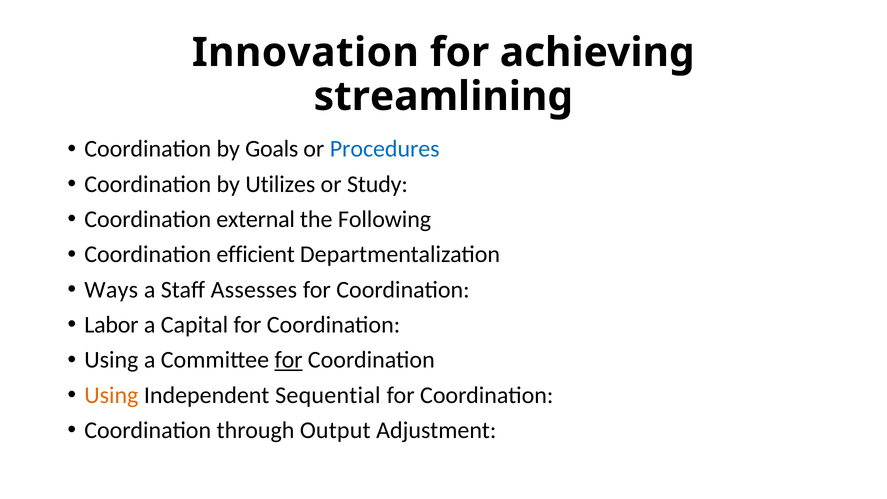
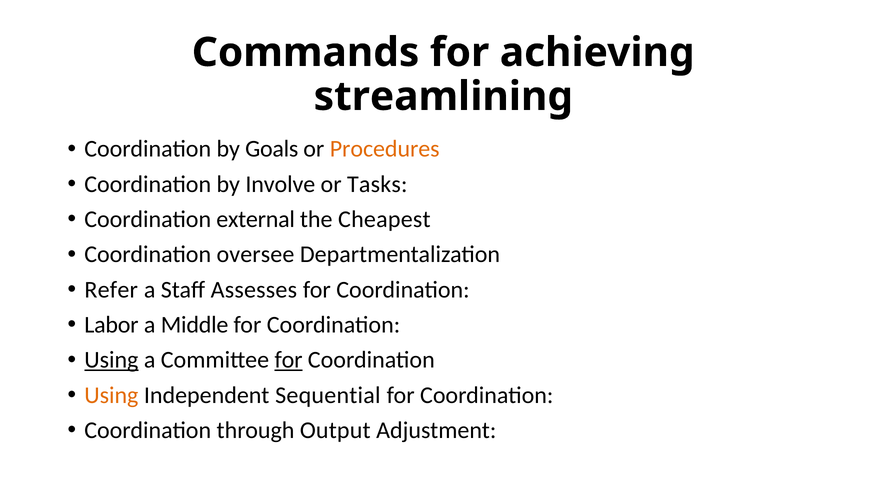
Innovation: Innovation -> Commands
Procedures colour: blue -> orange
Utilizes: Utilizes -> Involve
Study: Study -> Tasks
Following: Following -> Cheapest
efficient: efficient -> oversee
Ways: Ways -> Refer
Capital: Capital -> Middle
Using at (111, 360) underline: none -> present
